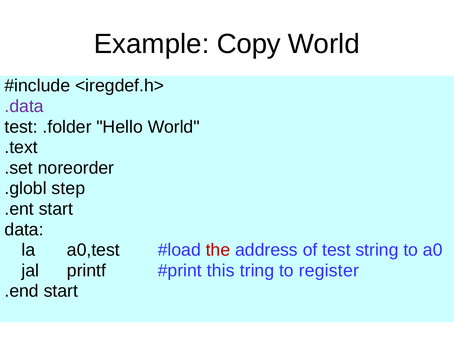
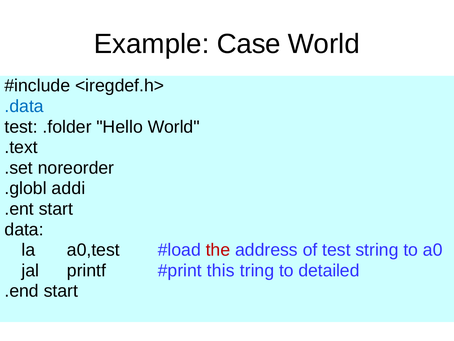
Copy: Copy -> Case
.data colour: purple -> blue
step: step -> addi
register: register -> detailed
